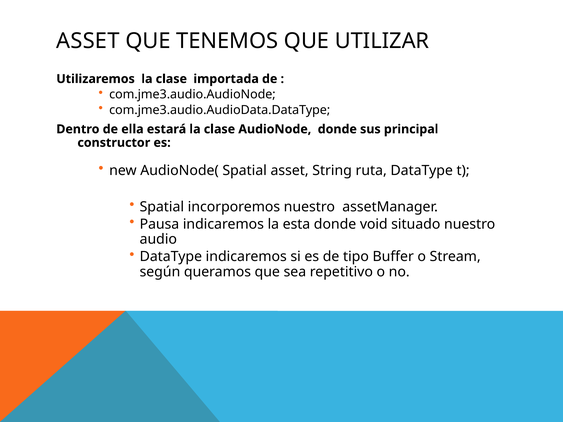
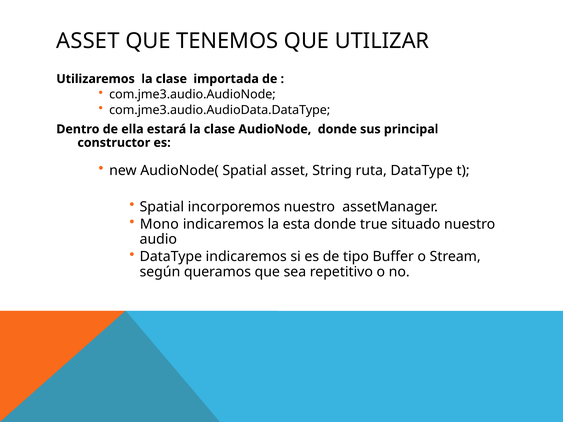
Pausa: Pausa -> Mono
void: void -> true
